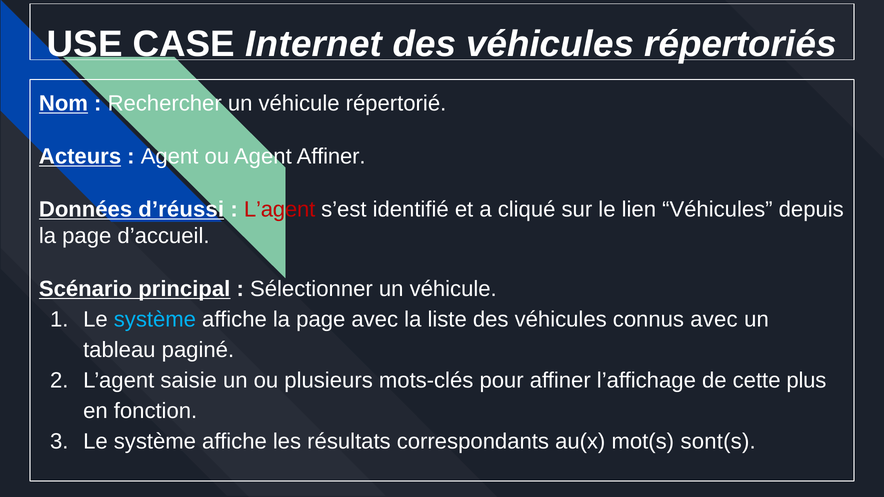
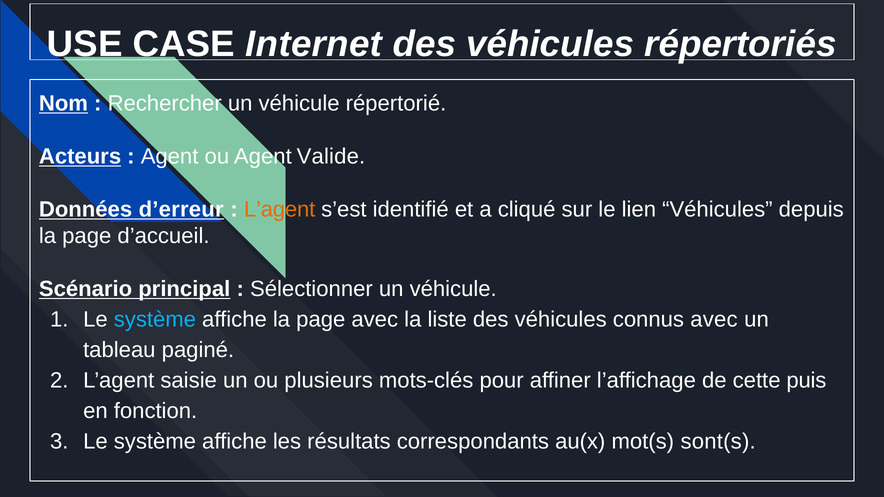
Agent Affiner: Affiner -> Valide
d’réussi: d’réussi -> d’erreur
L’agent at (280, 209) colour: red -> orange
plus: plus -> puis
